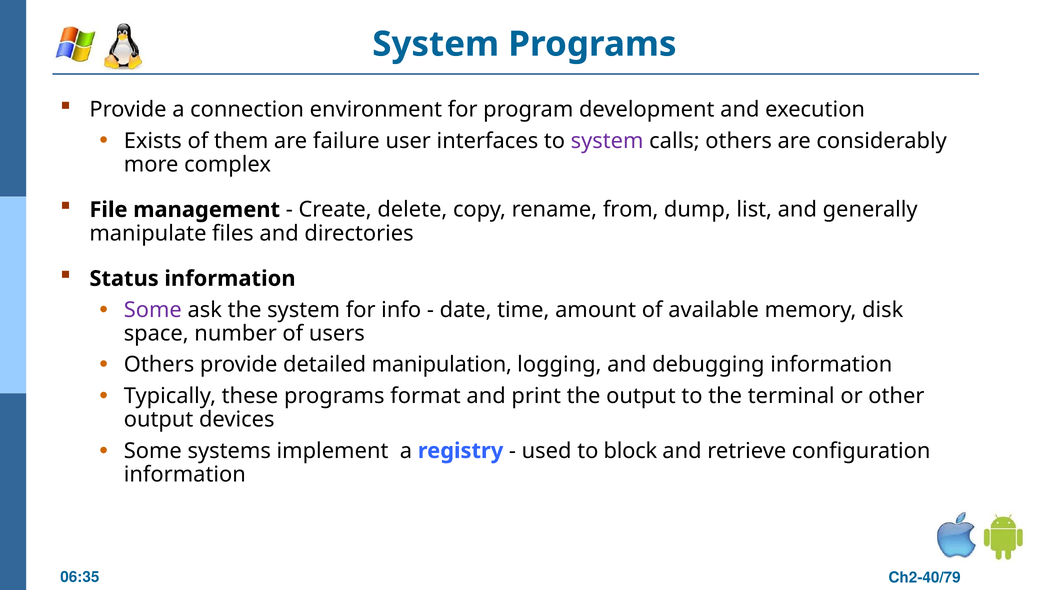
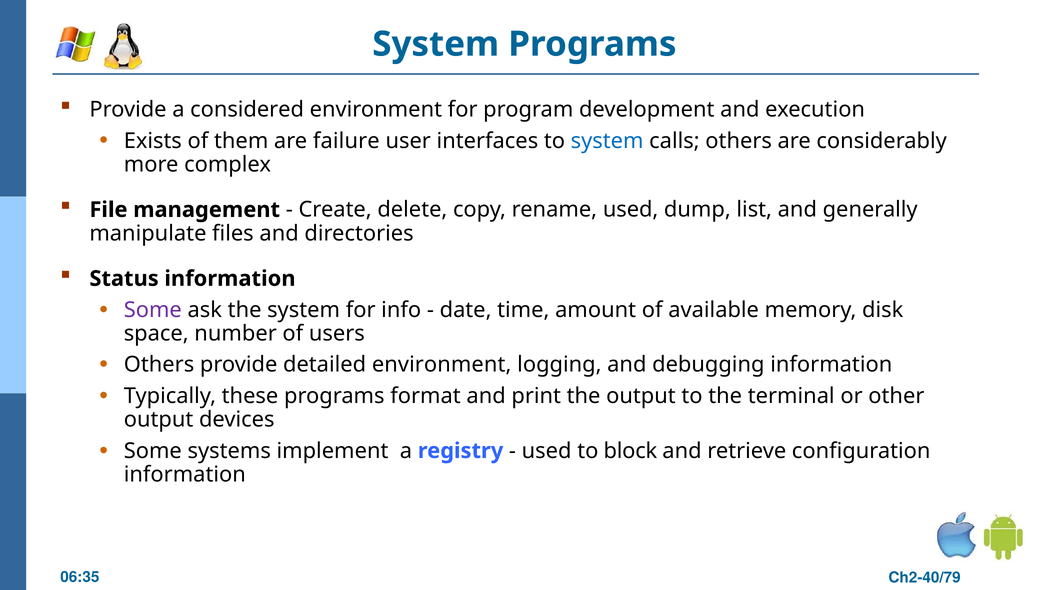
connection: connection -> considered
system at (607, 141) colour: purple -> blue
rename from: from -> used
detailed manipulation: manipulation -> environment
